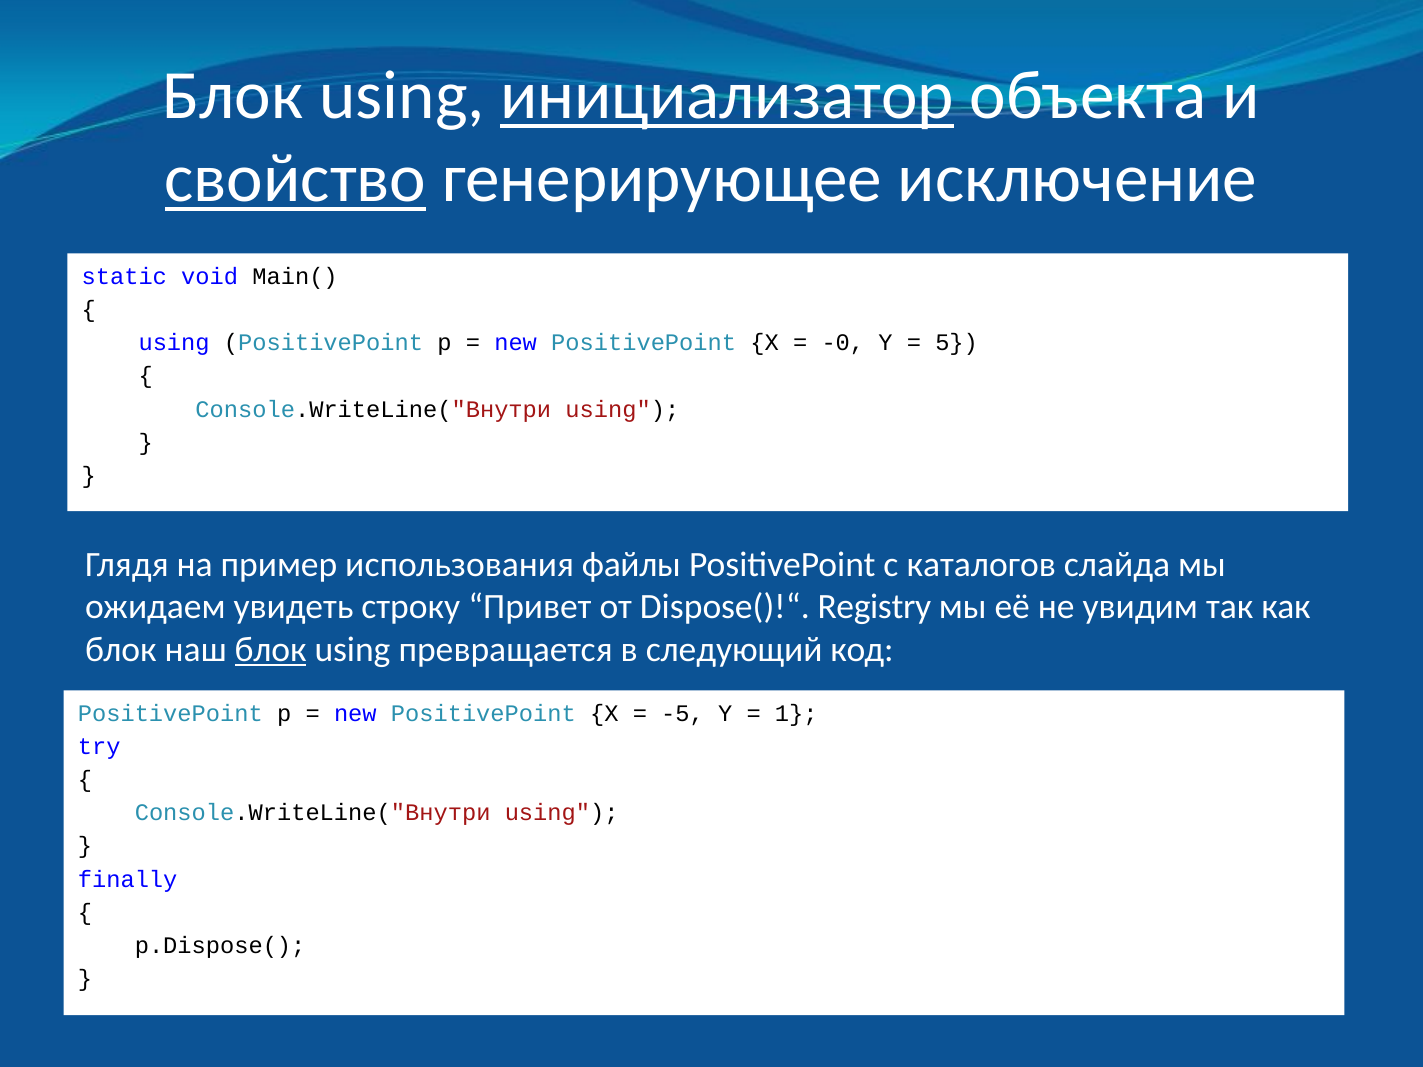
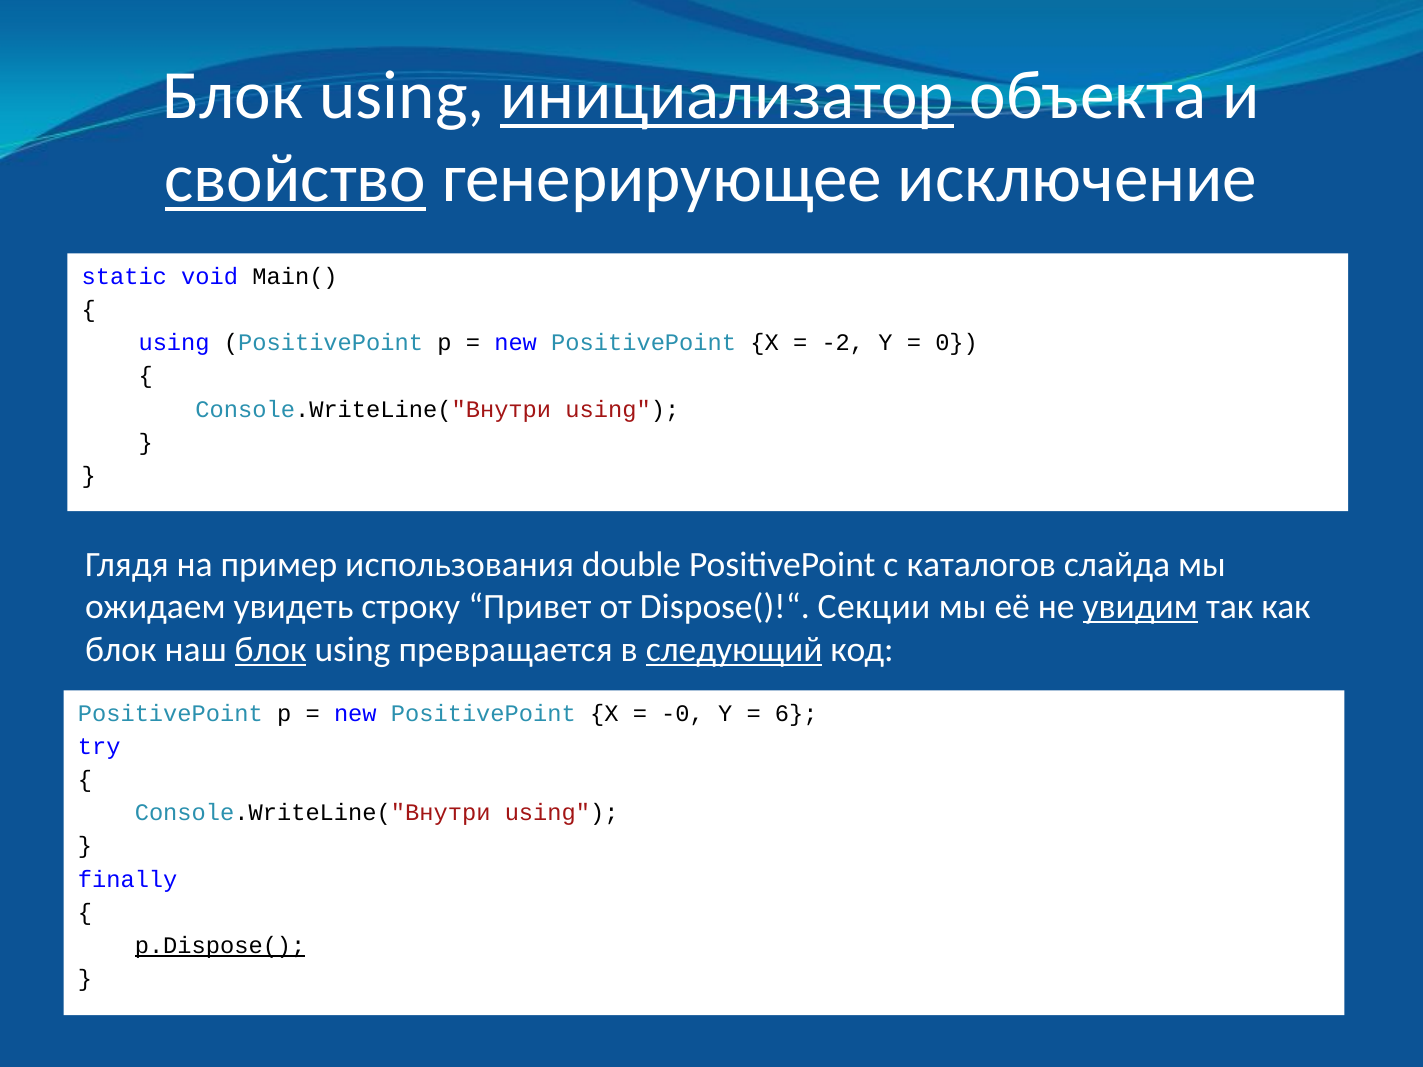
-0: -0 -> -2
5: 5 -> 0
файлы: файлы -> double
Registry: Registry -> Секции
увидим underline: none -> present
следующий underline: none -> present
-5: -5 -> -0
1: 1 -> 6
p.Dispose( underline: none -> present
